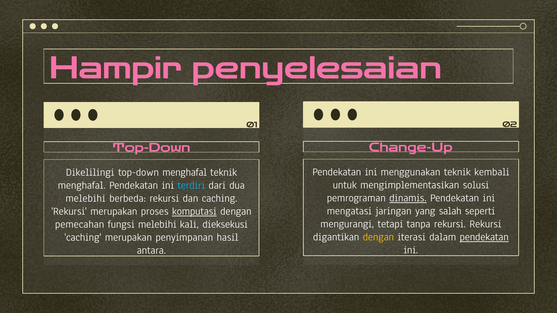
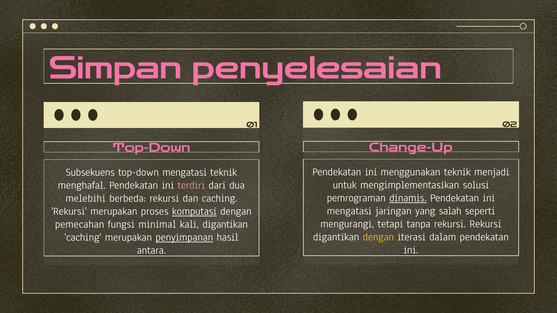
Hampir: Hampir -> Simpan
kembali: kembali -> menjadi
Dikelilingi: Dikelilingi -> Subsekuens
top-down menghafal: menghafal -> mengatasi
terdiri colour: light blue -> pink
fungsi melebihi: melebihi -> minimal
kali dieksekusi: dieksekusi -> digantikan
pendekatan at (484, 237) underline: present -> none
penyimpanan underline: none -> present
